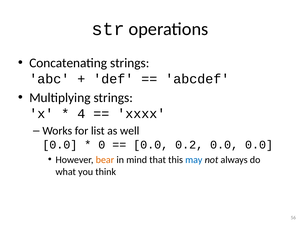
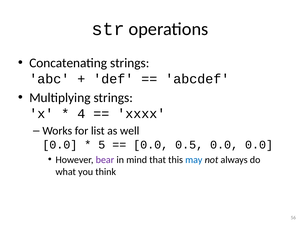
0: 0 -> 5
0.2: 0.2 -> 0.5
bear colour: orange -> purple
